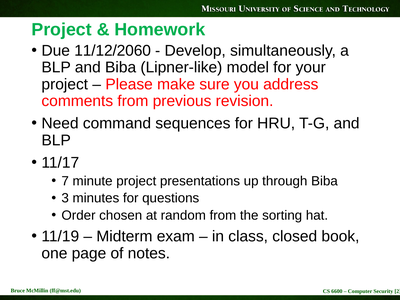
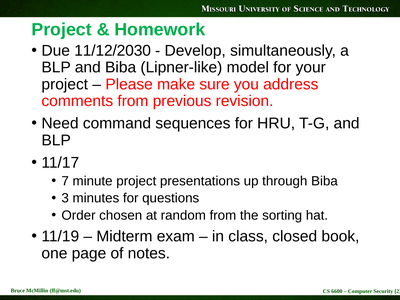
11/12/2060: 11/12/2060 -> 11/12/2030
